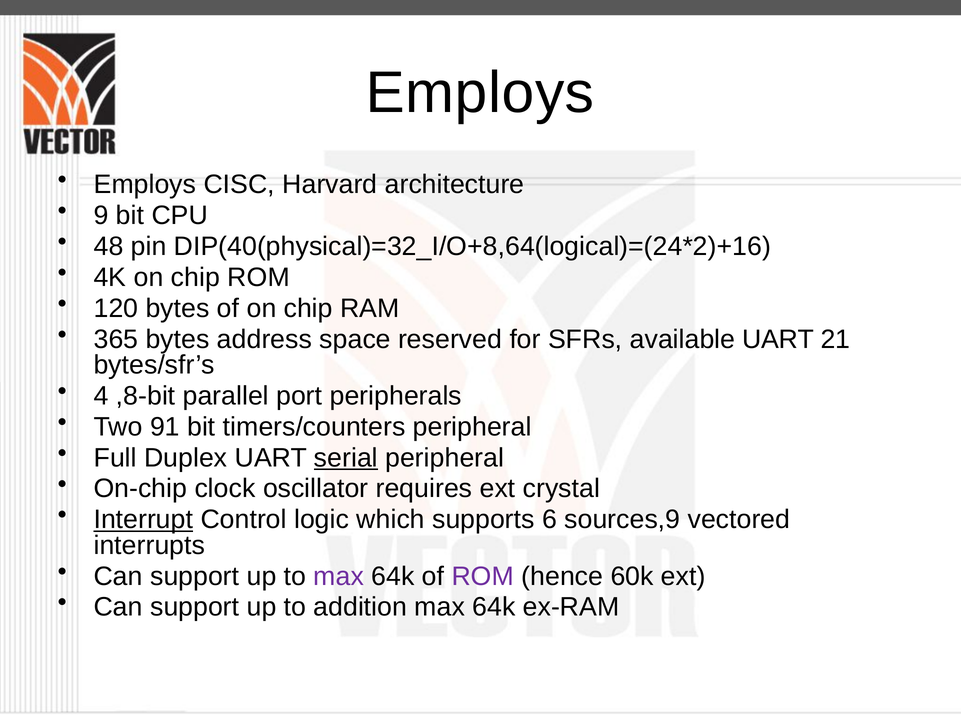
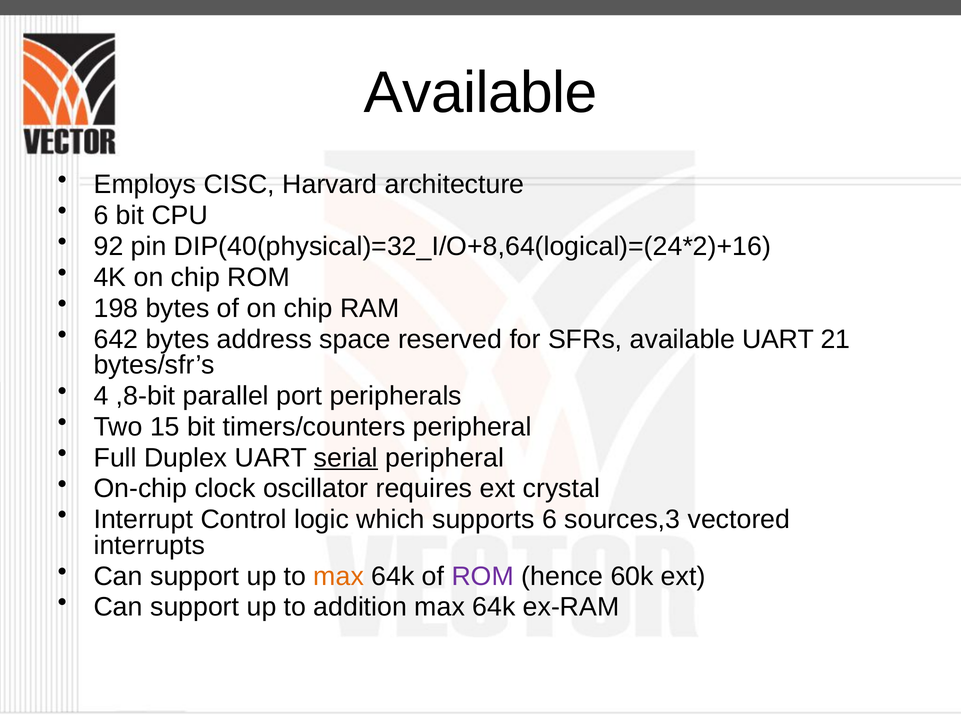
Employs at (480, 93): Employs -> Available
9 at (101, 216): 9 -> 6
48: 48 -> 92
120: 120 -> 198
365: 365 -> 642
91: 91 -> 15
Interrupt underline: present -> none
sources,9: sources,9 -> sources,3
max at (339, 577) colour: purple -> orange
